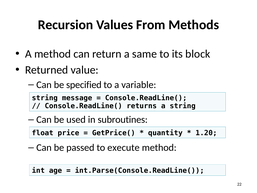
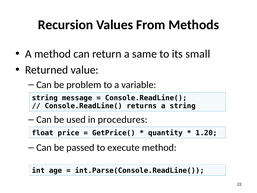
block: block -> small
specified: specified -> problem
subroutines: subroutines -> procedures
